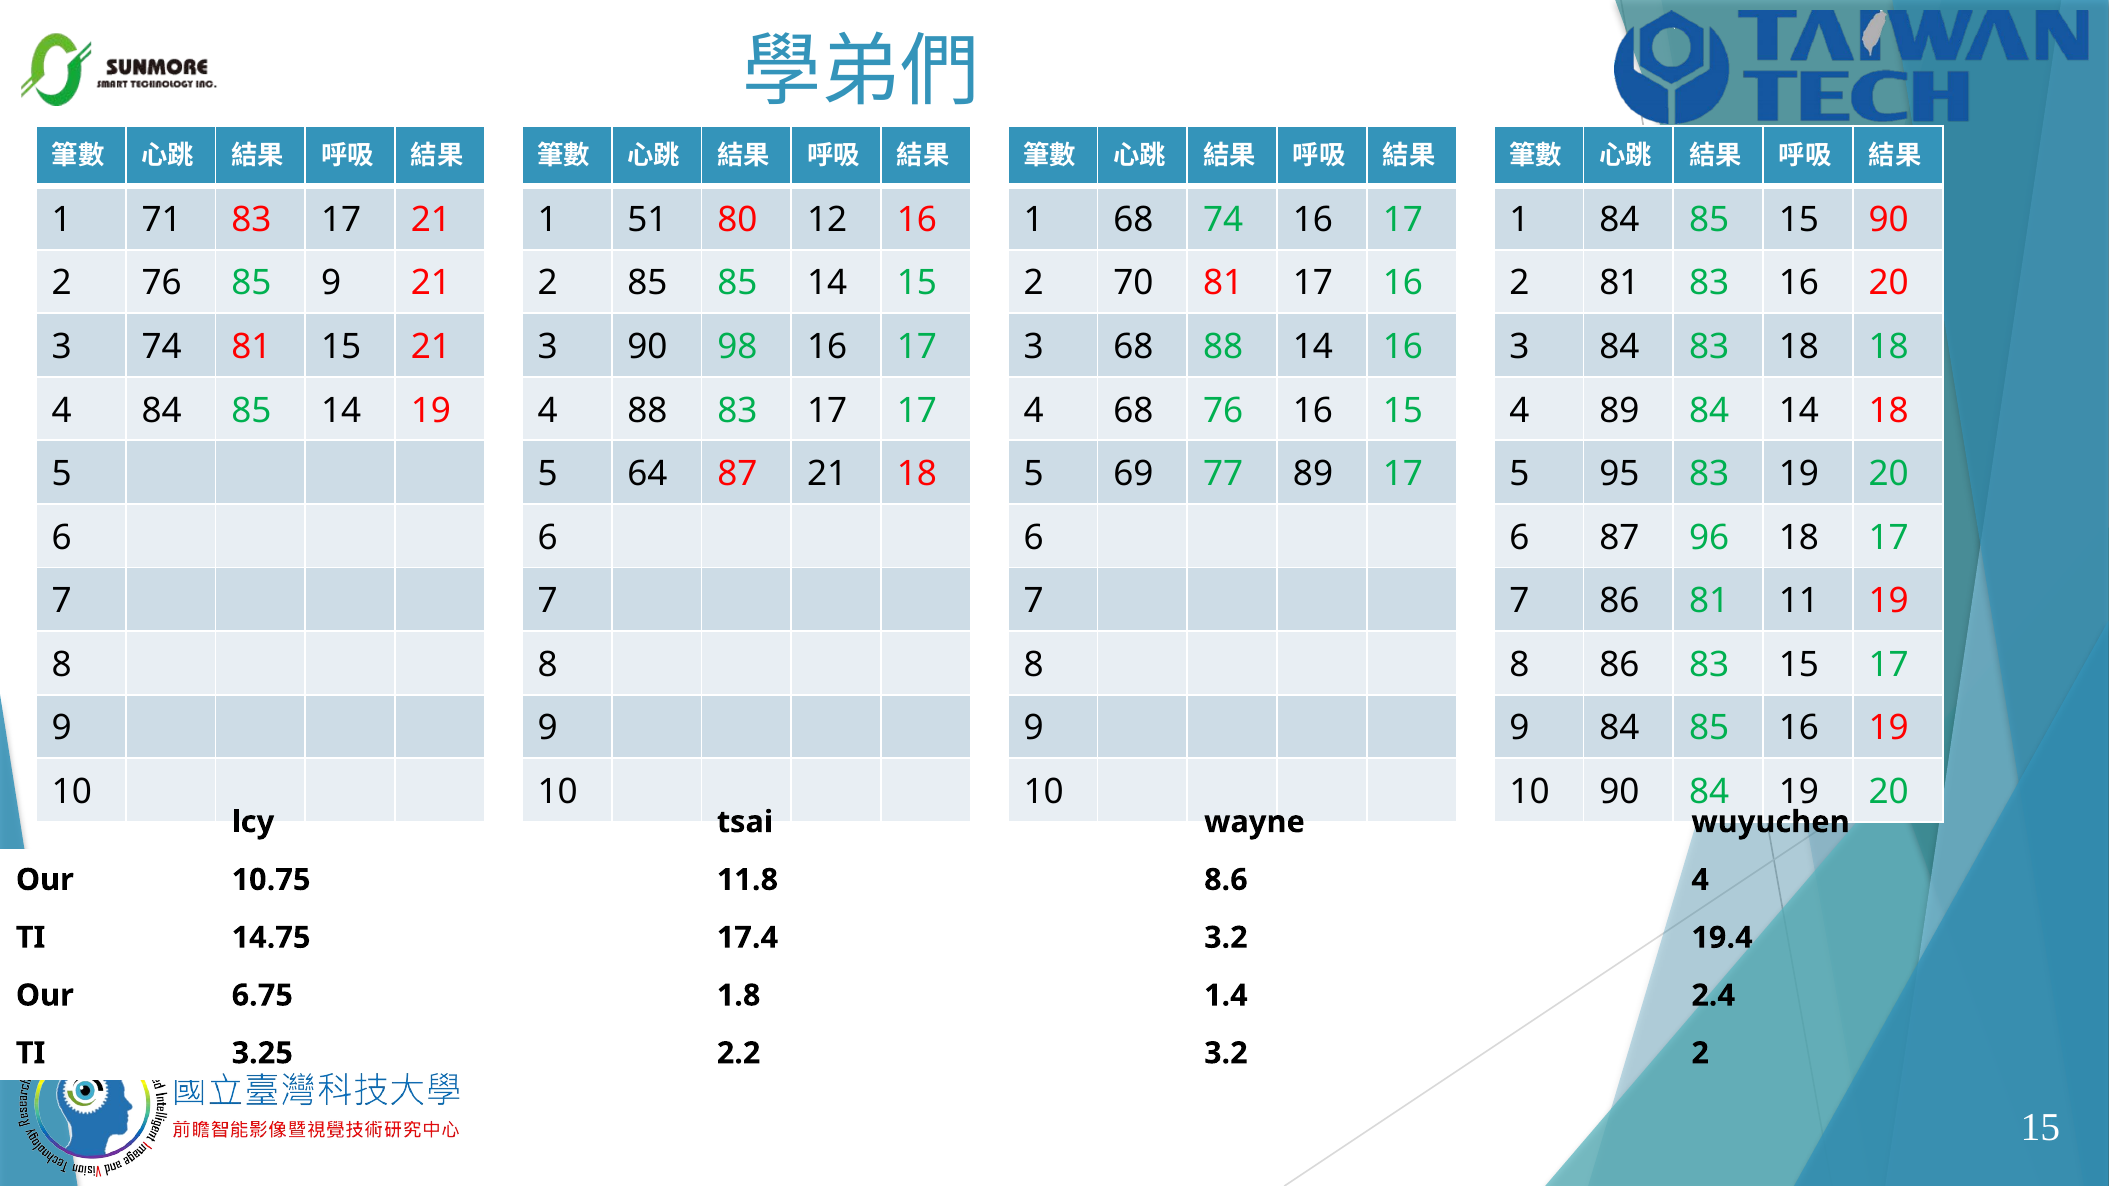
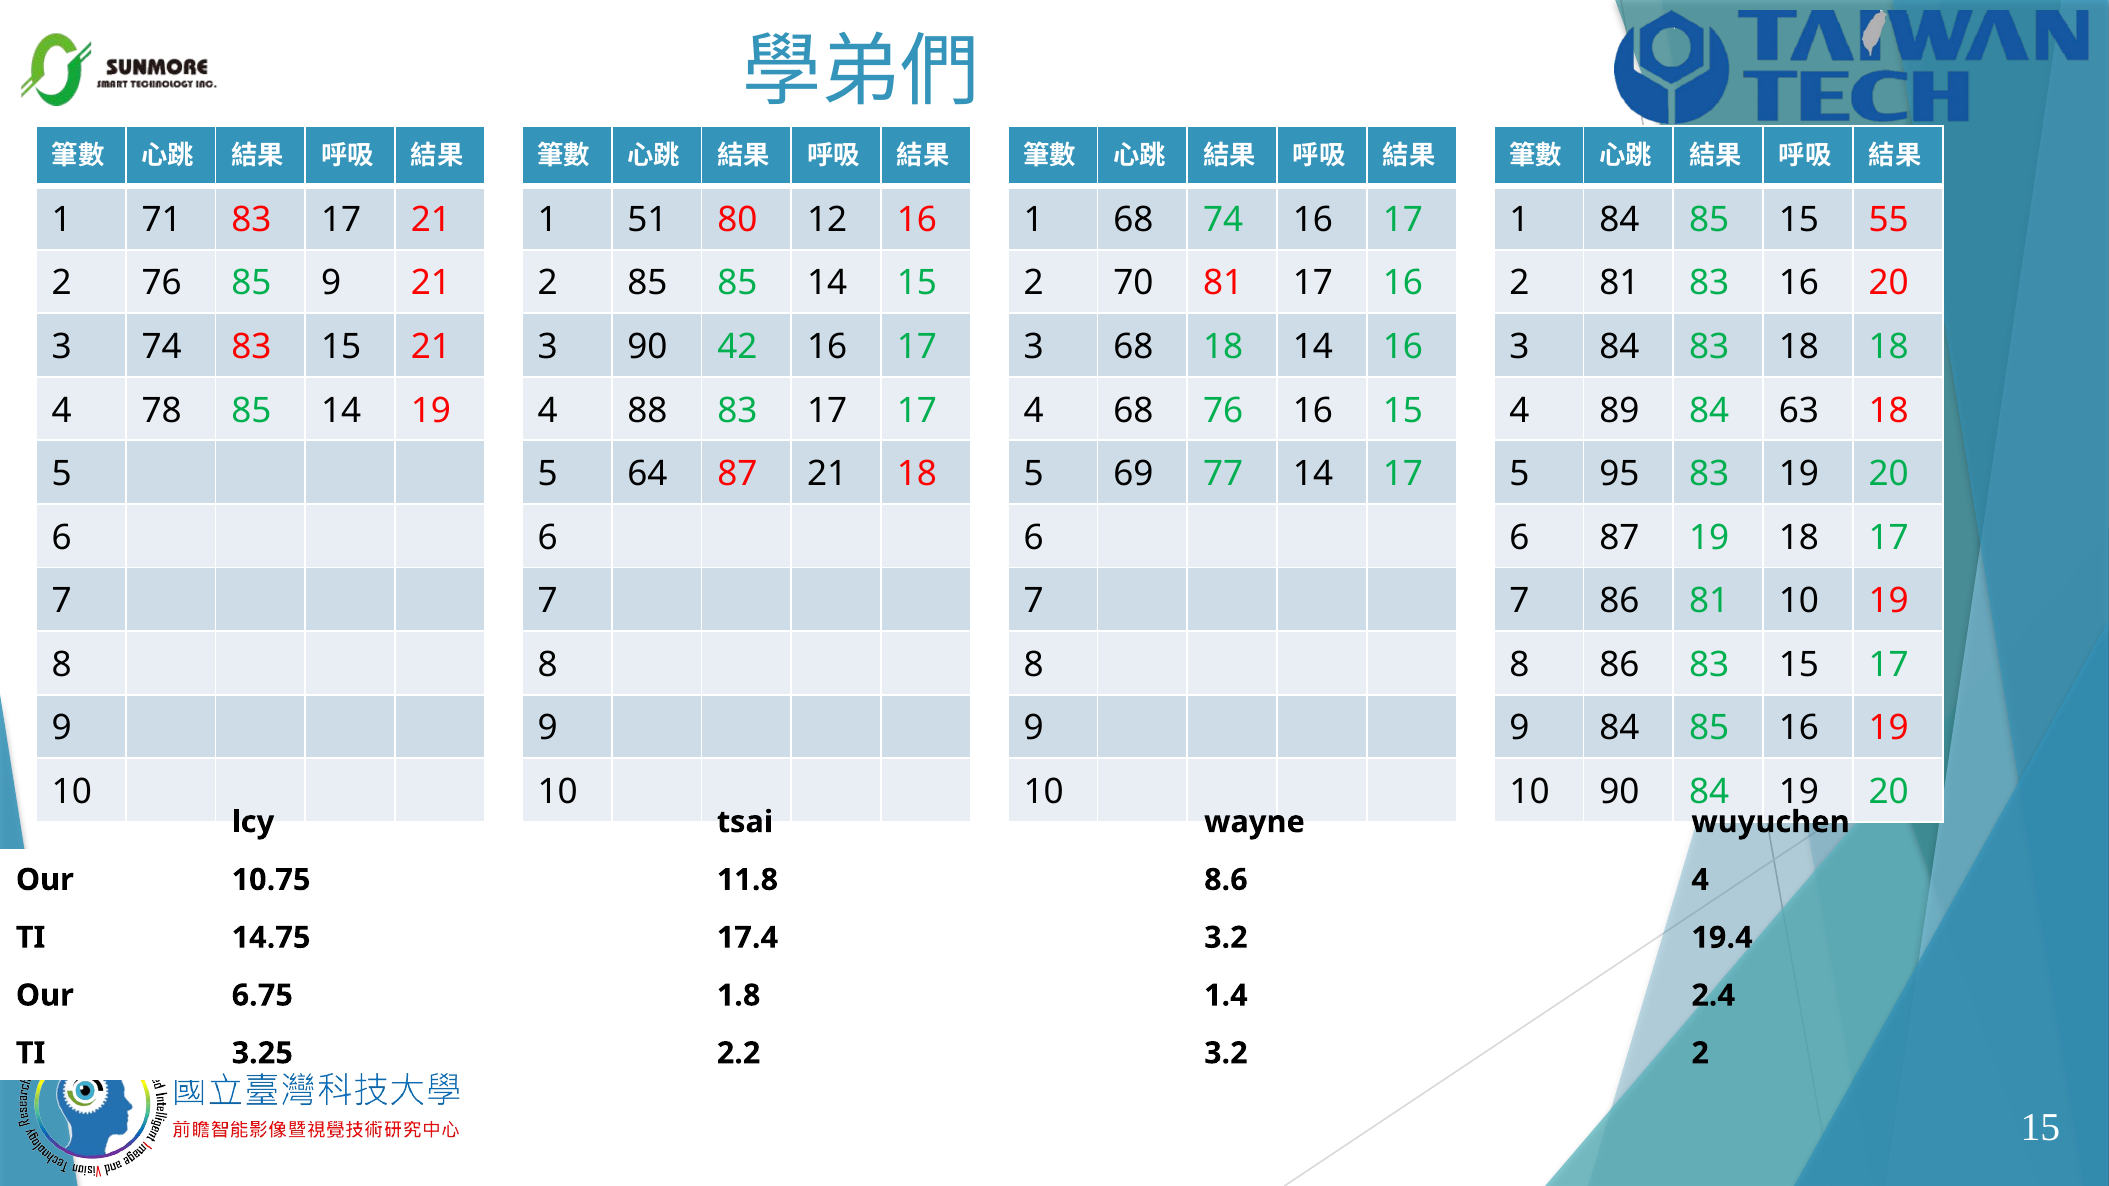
15 90: 90 -> 55
74 81: 81 -> 83
98: 98 -> 42
68 88: 88 -> 18
4 84: 84 -> 78
84 14: 14 -> 63
77 89: 89 -> 14
87 96: 96 -> 19
81 11: 11 -> 10
